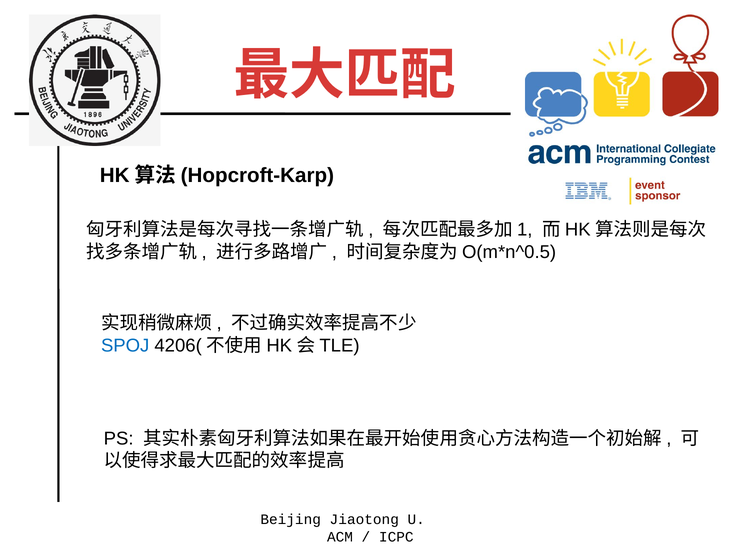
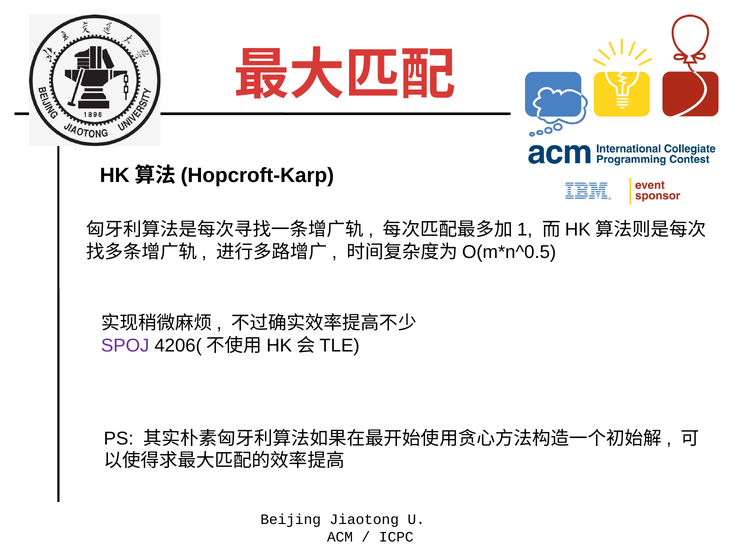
SPOJ colour: blue -> purple
